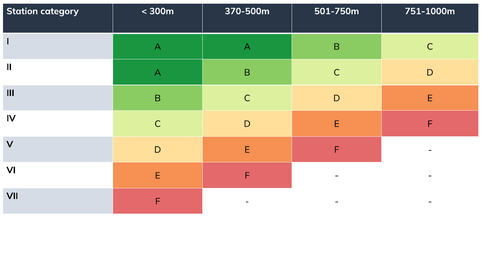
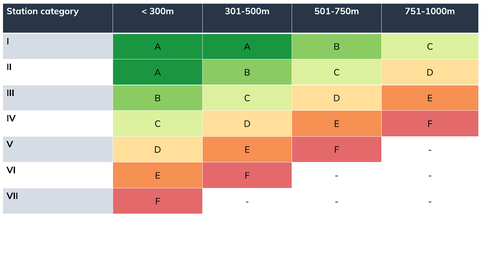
370-500m: 370-500m -> 301-500m
